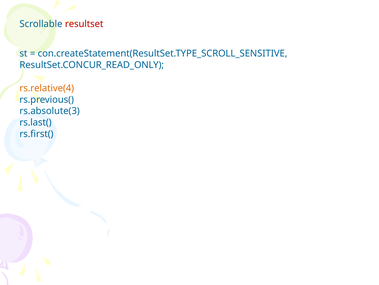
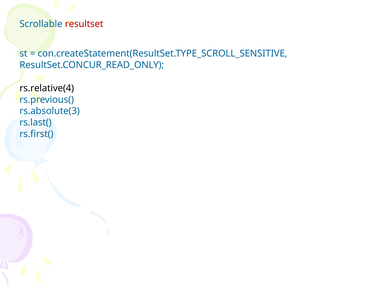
rs.relative(4 colour: orange -> black
